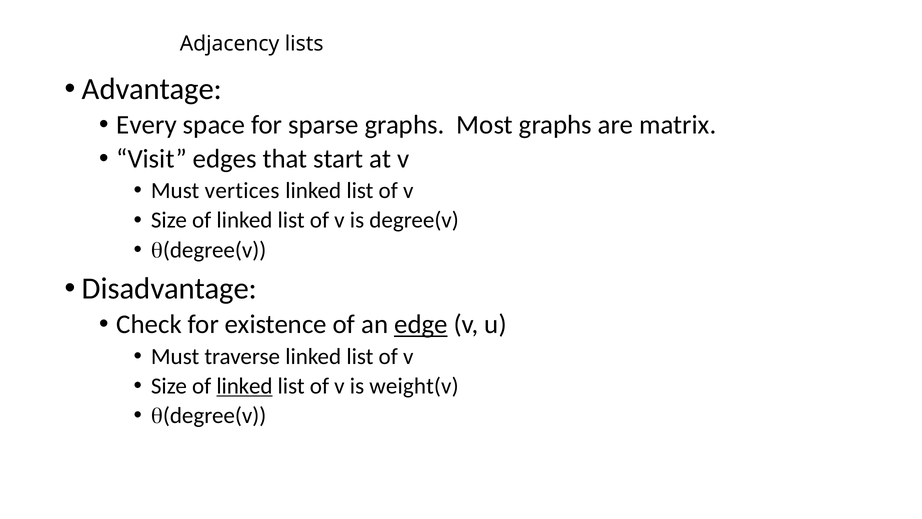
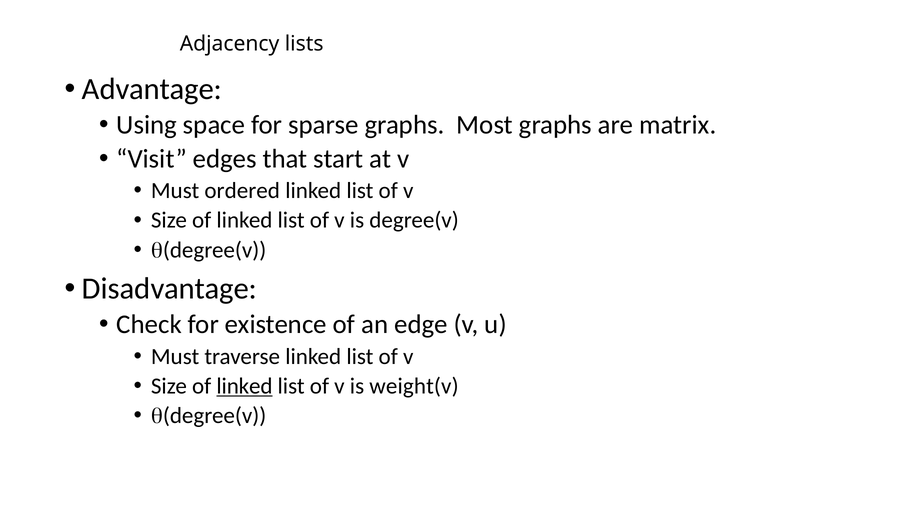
Every: Every -> Using
vertices: vertices -> ordered
edge underline: present -> none
